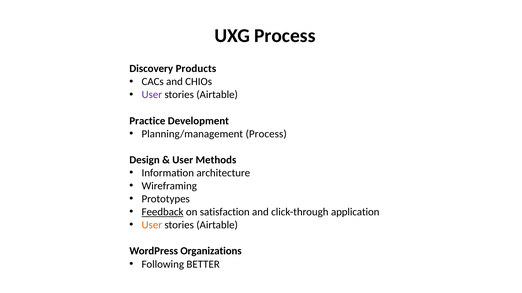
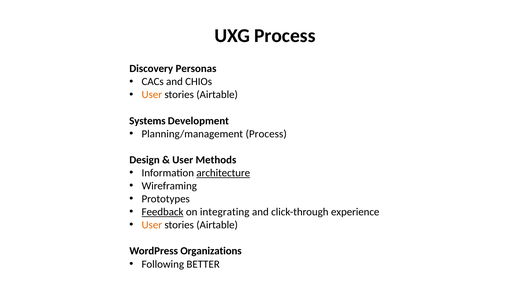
Products: Products -> Personas
User at (152, 95) colour: purple -> orange
Practice: Practice -> Systems
architecture underline: none -> present
satisfaction: satisfaction -> integrating
application: application -> experience
